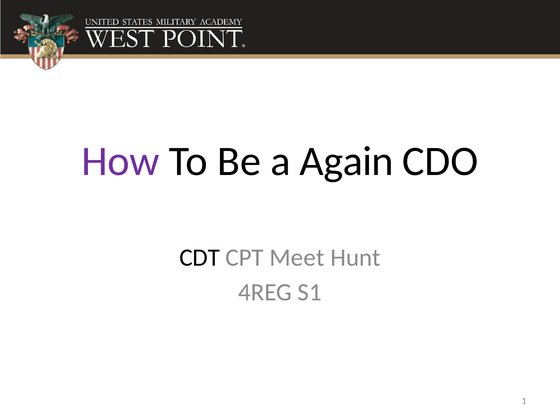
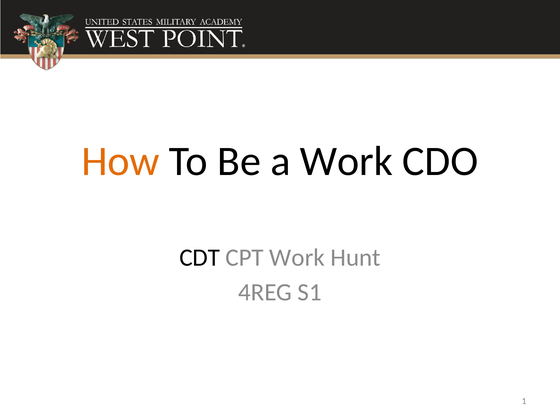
How colour: purple -> orange
a Again: Again -> Work
CPT Meet: Meet -> Work
